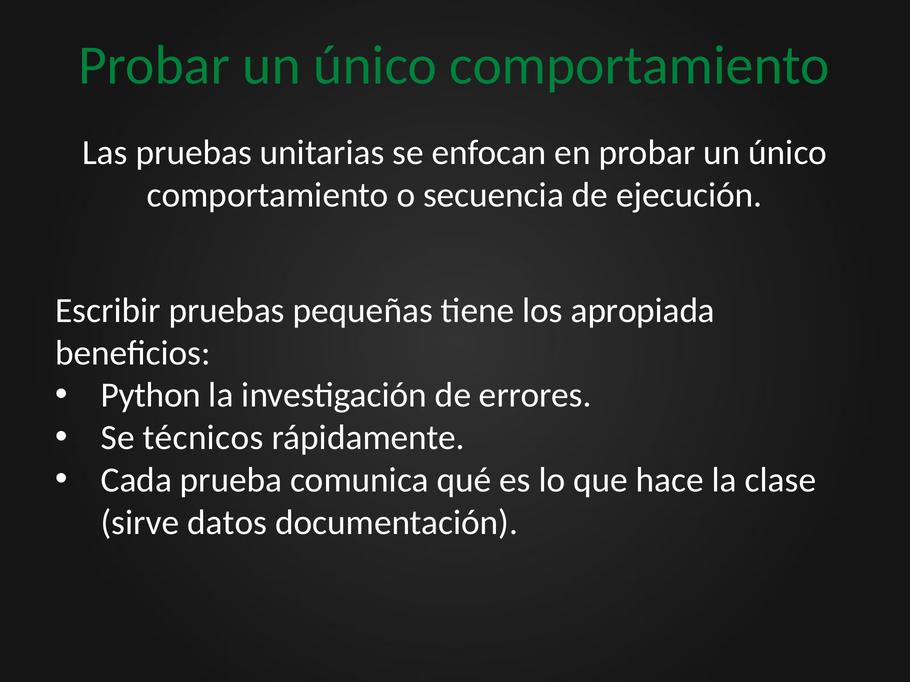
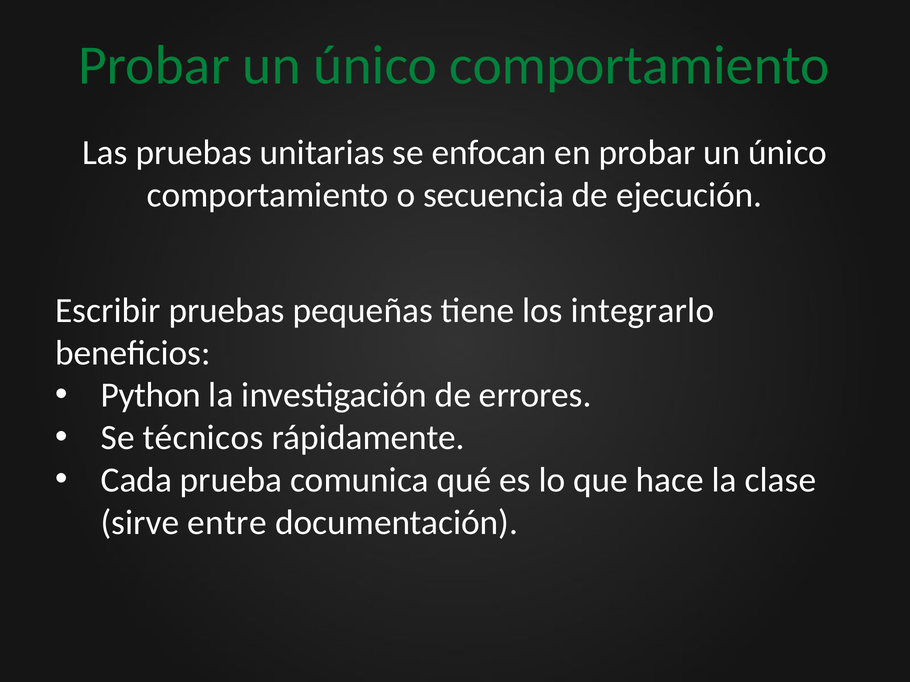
apropiada: apropiada -> integrarlo
datos: datos -> entre
